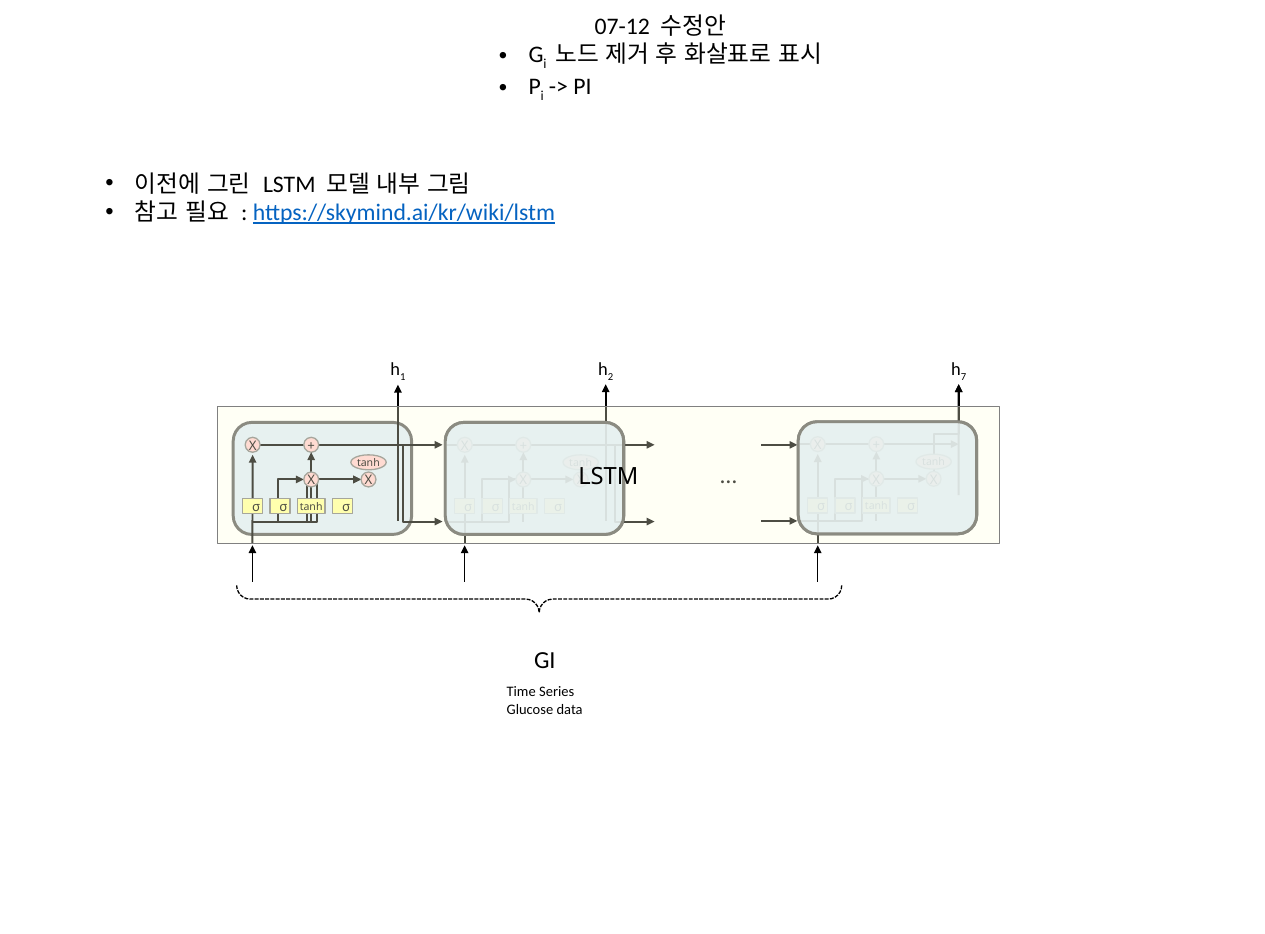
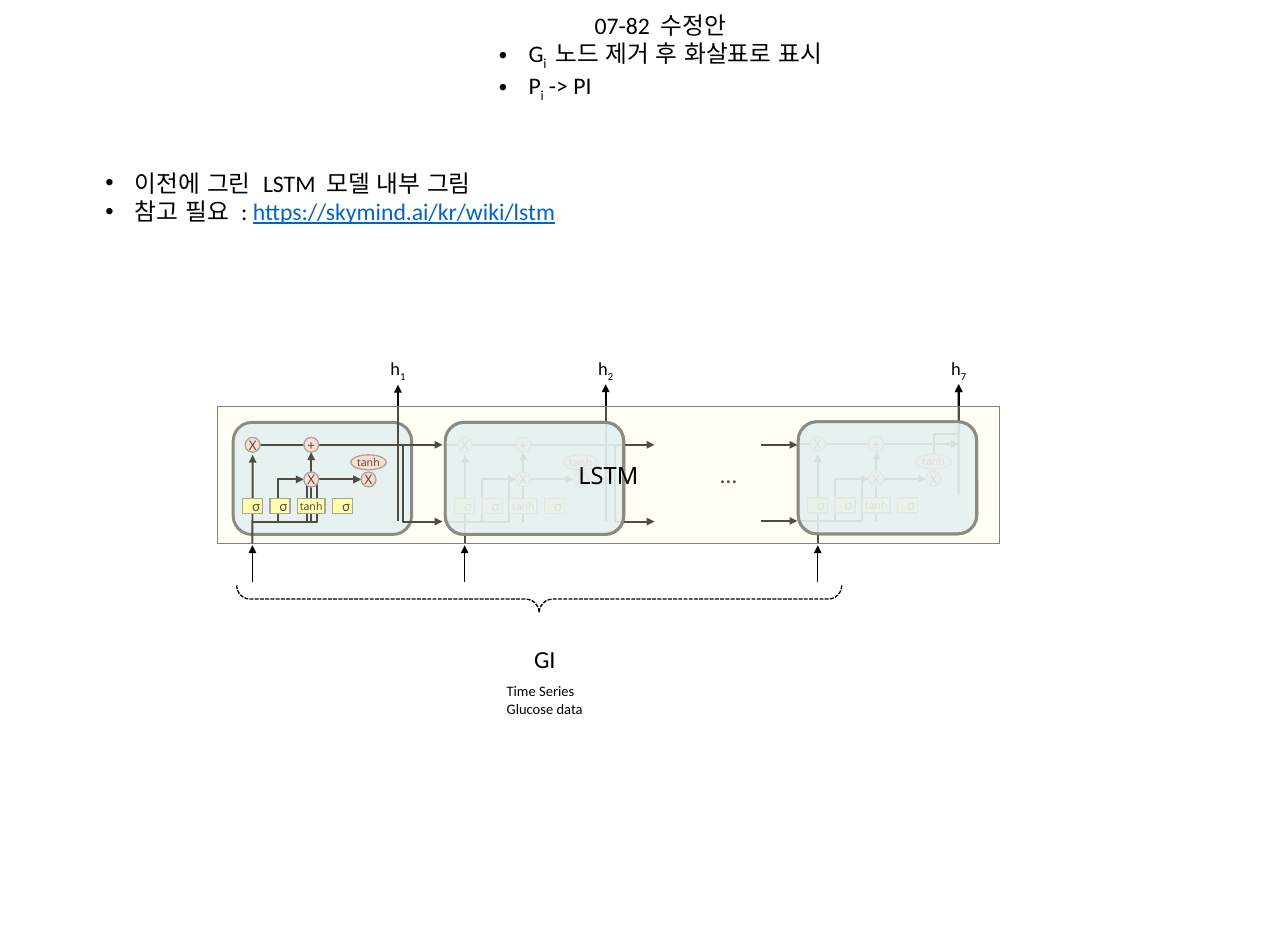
07-12: 07-12 -> 07-82
